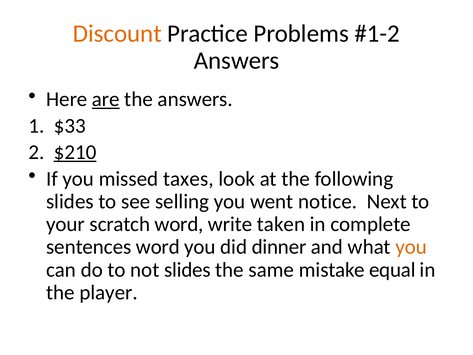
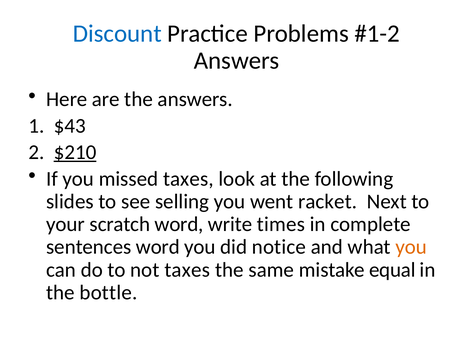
Discount colour: orange -> blue
are underline: present -> none
$33: $33 -> $43
notice: notice -> racket
taken: taken -> times
dinner: dinner -> notice
not slides: slides -> taxes
player: player -> bottle
